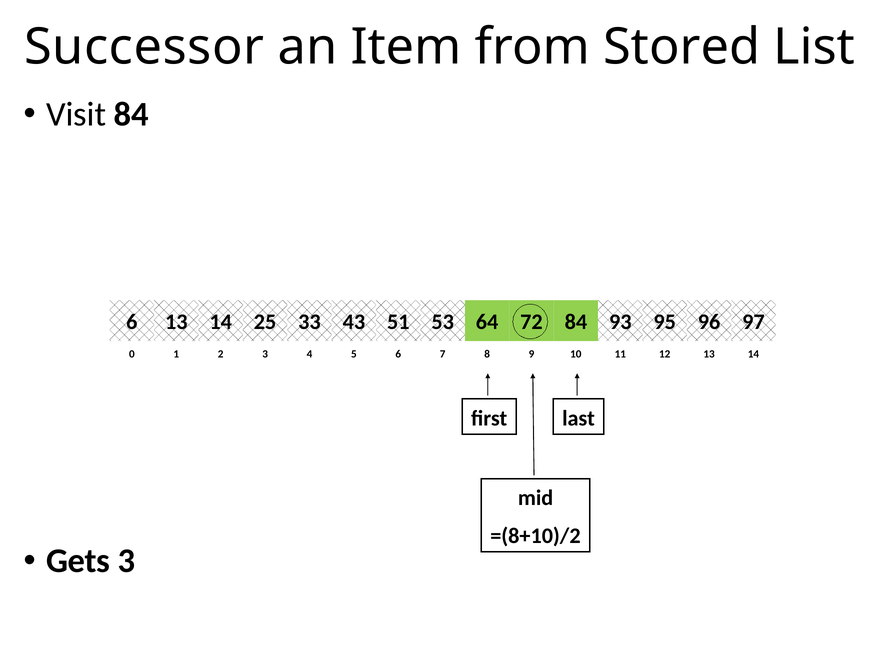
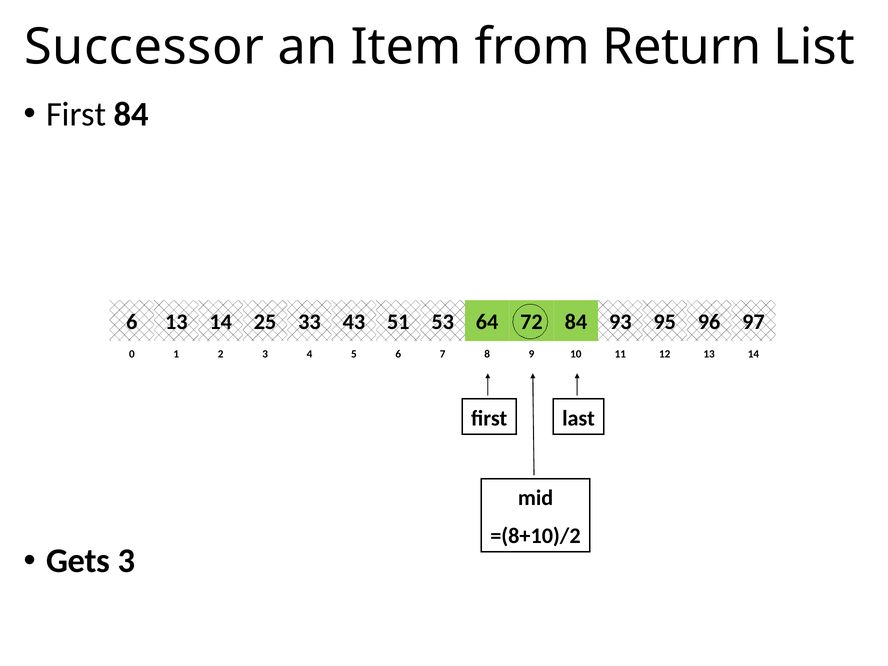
Stored: Stored -> Return
Visit at (76, 114): Visit -> First
